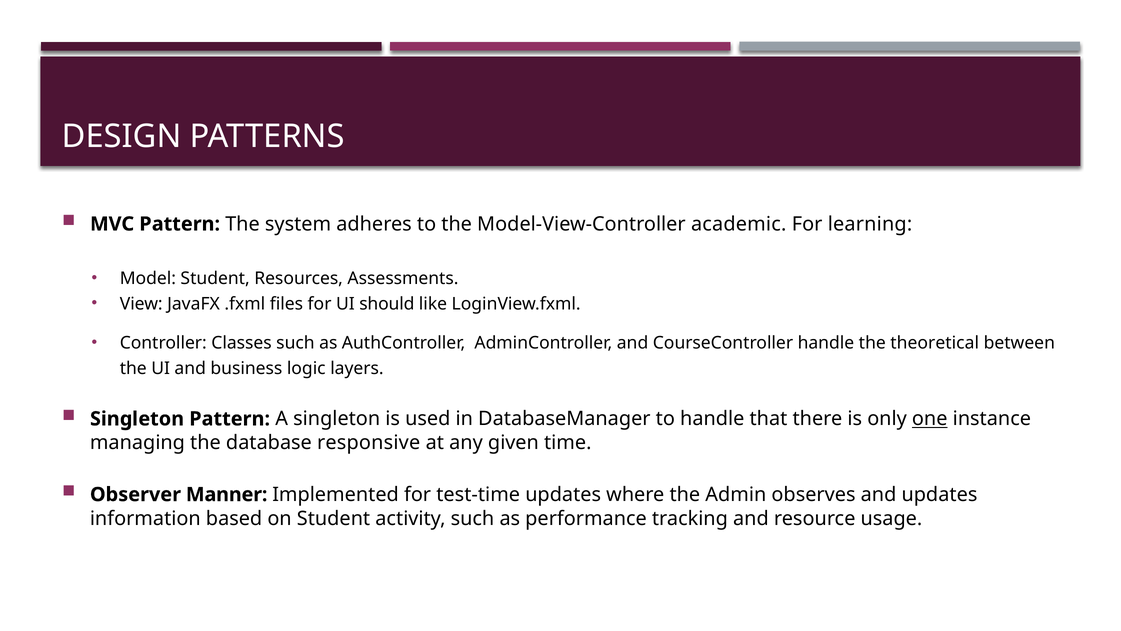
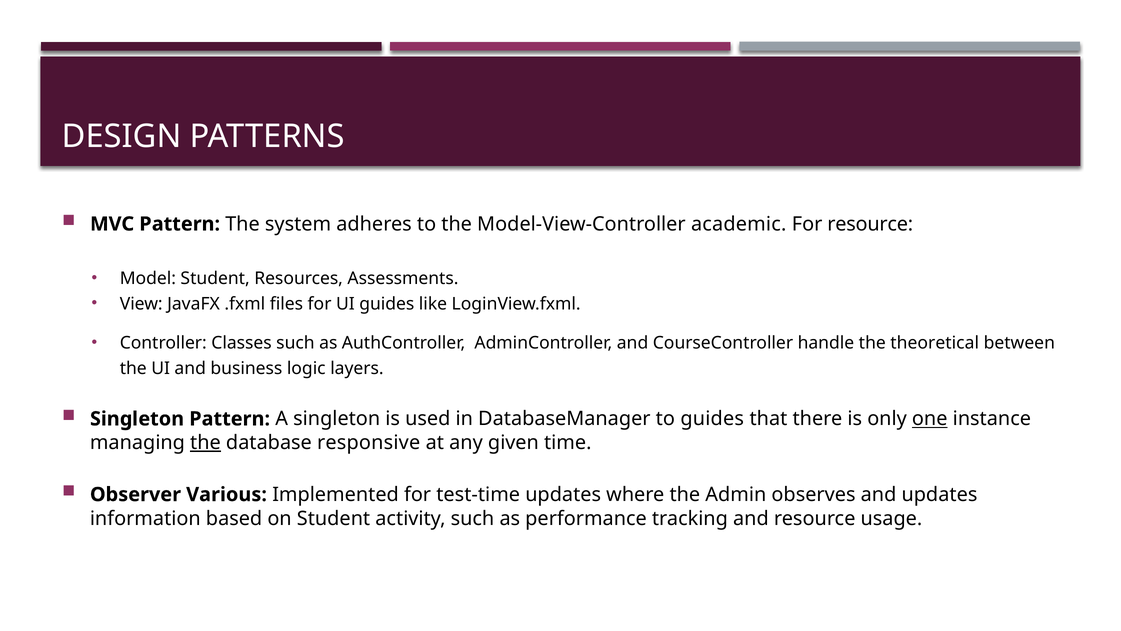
For learning: learning -> resource
UI should: should -> guides
to handle: handle -> guides
the at (205, 442) underline: none -> present
Manner: Manner -> Various
